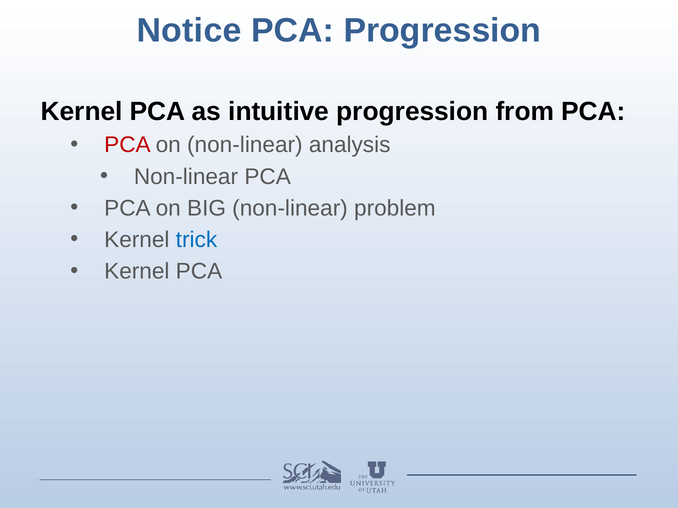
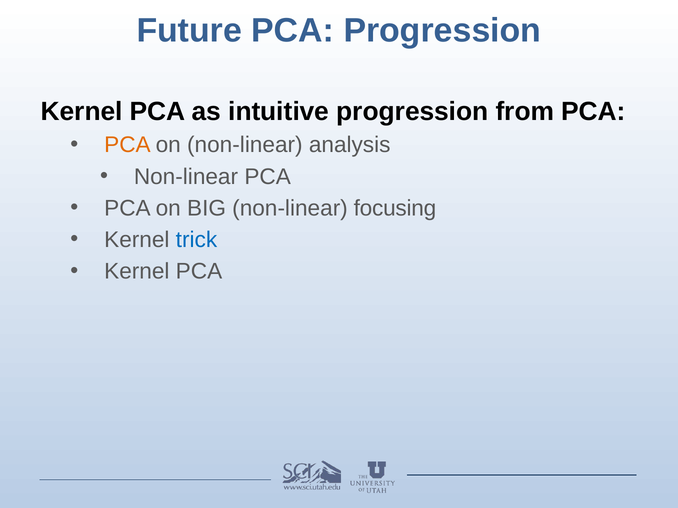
Notice: Notice -> Future
PCA at (127, 145) colour: red -> orange
problem: problem -> focusing
